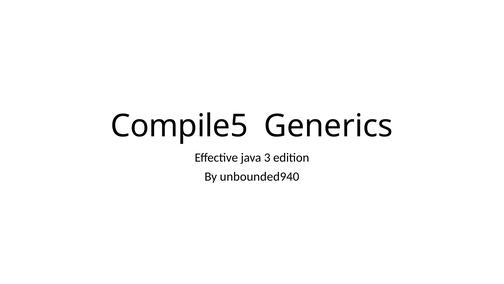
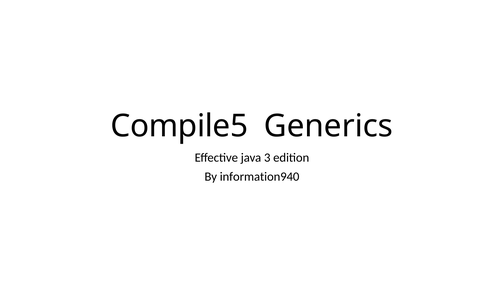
unbounded940: unbounded940 -> information940
